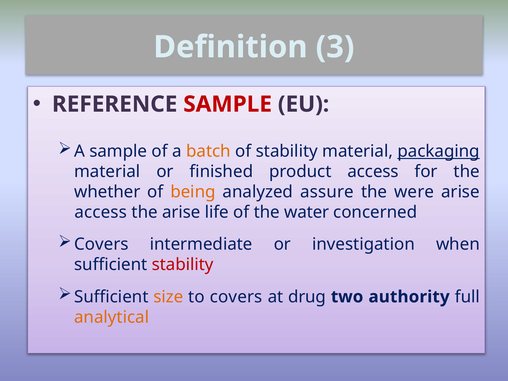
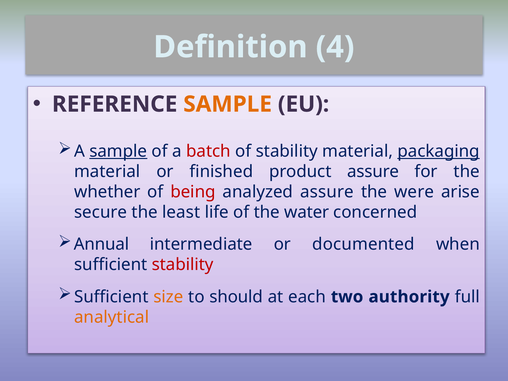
3: 3 -> 4
SAMPLE at (228, 104) colour: red -> orange
sample at (118, 151) underline: none -> present
batch colour: orange -> red
product access: access -> assure
being colour: orange -> red
access at (101, 212): access -> secure
the arise: arise -> least
Covers at (101, 244): Covers -> Annual
investigation: investigation -> documented
to covers: covers -> should
drug: drug -> each
